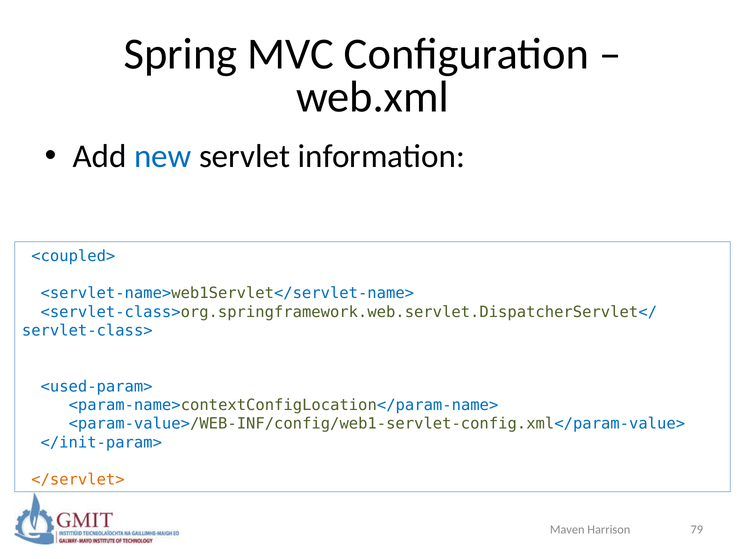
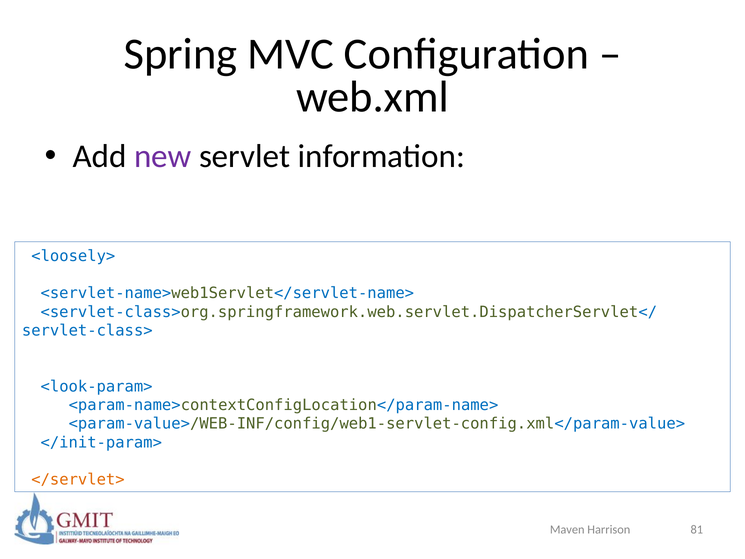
new colour: blue -> purple
<coupled>: <coupled> -> <loosely>
<used-param>: <used-param> -> <look-param>
79: 79 -> 81
